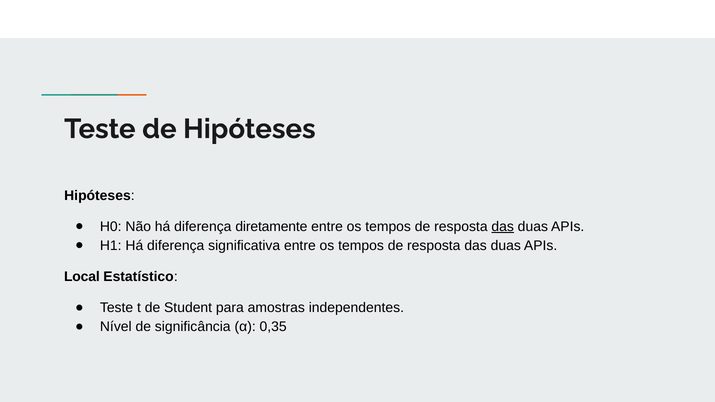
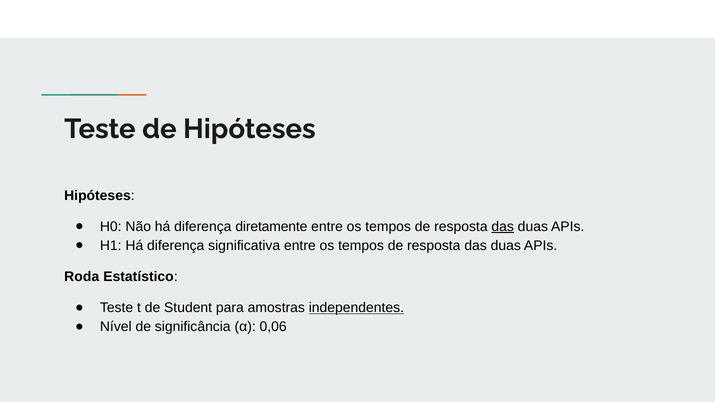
Local: Local -> Roda
independentes underline: none -> present
0,35: 0,35 -> 0,06
